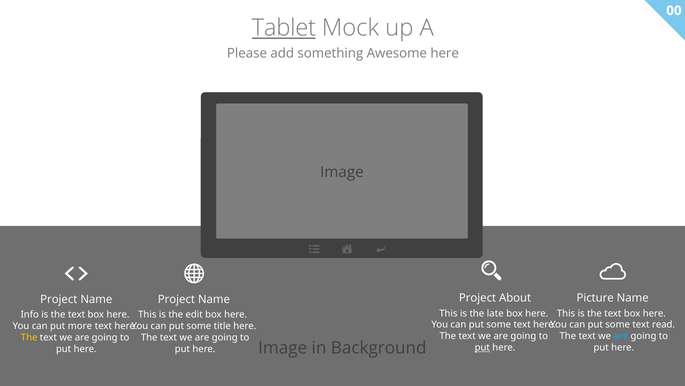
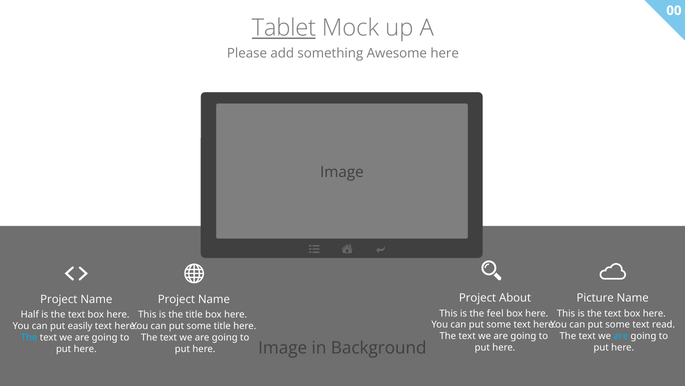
late: late -> feel
Info: Info -> Half
the edit: edit -> title
more: more -> easily
The at (29, 337) colour: yellow -> light blue
put at (482, 347) underline: present -> none
